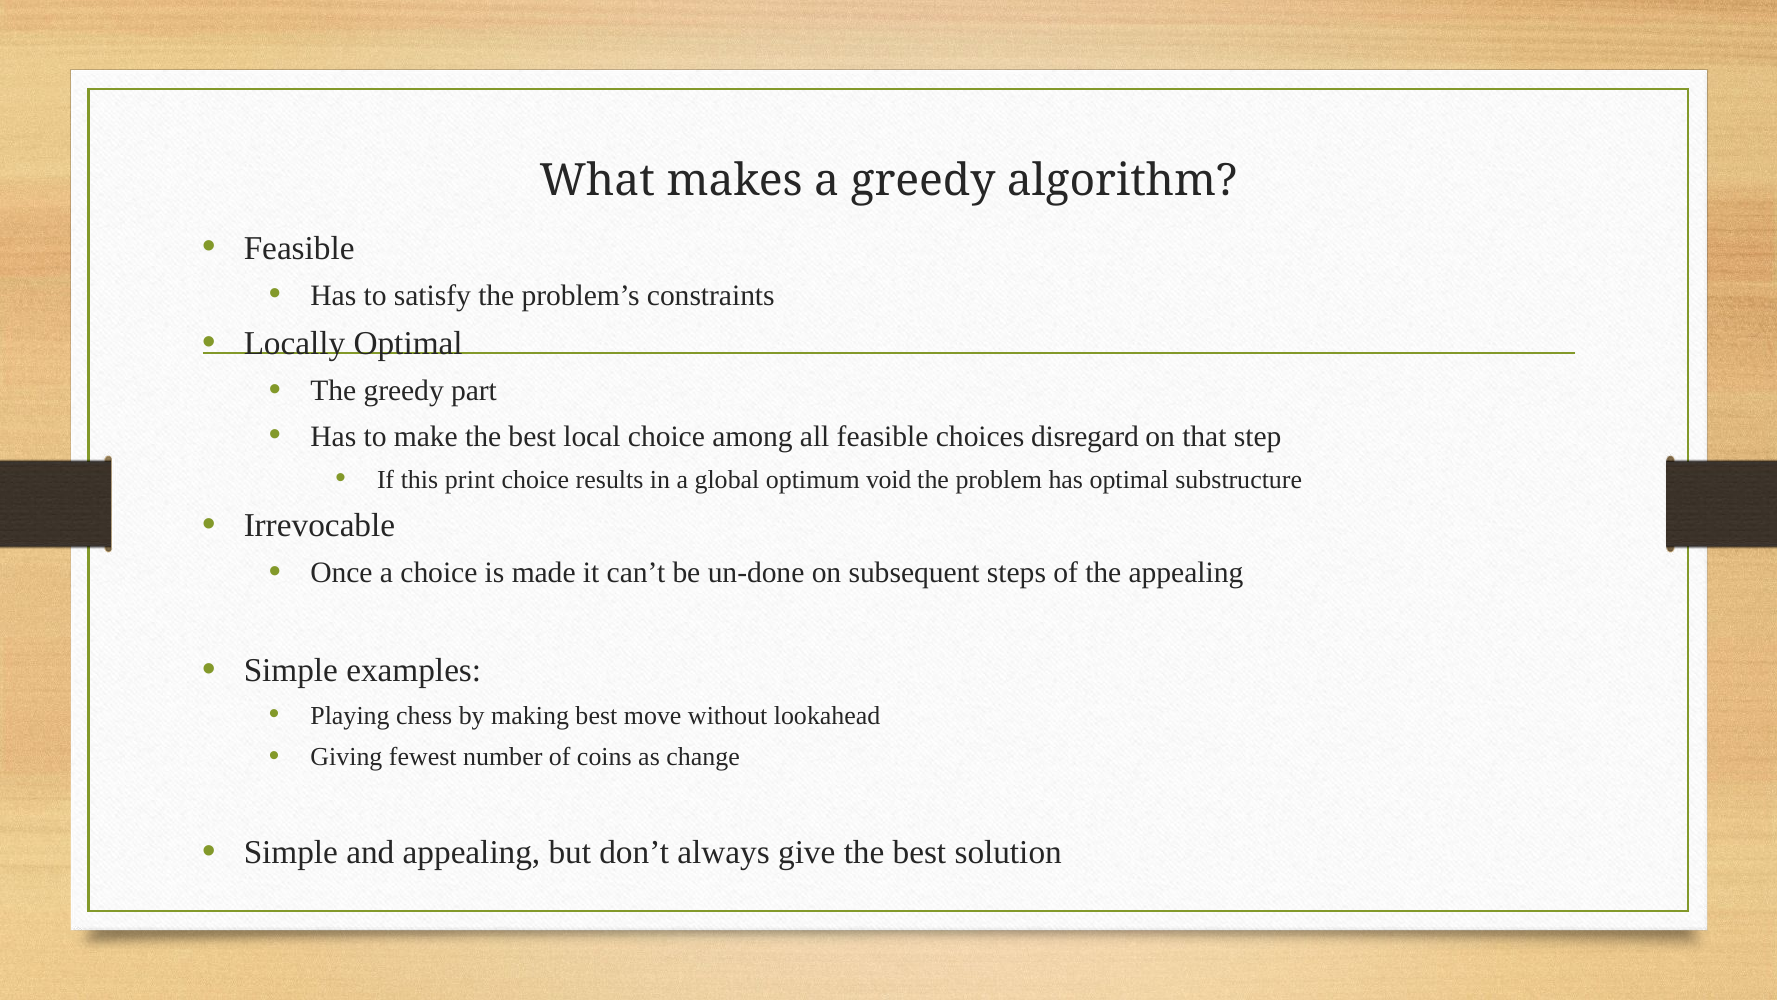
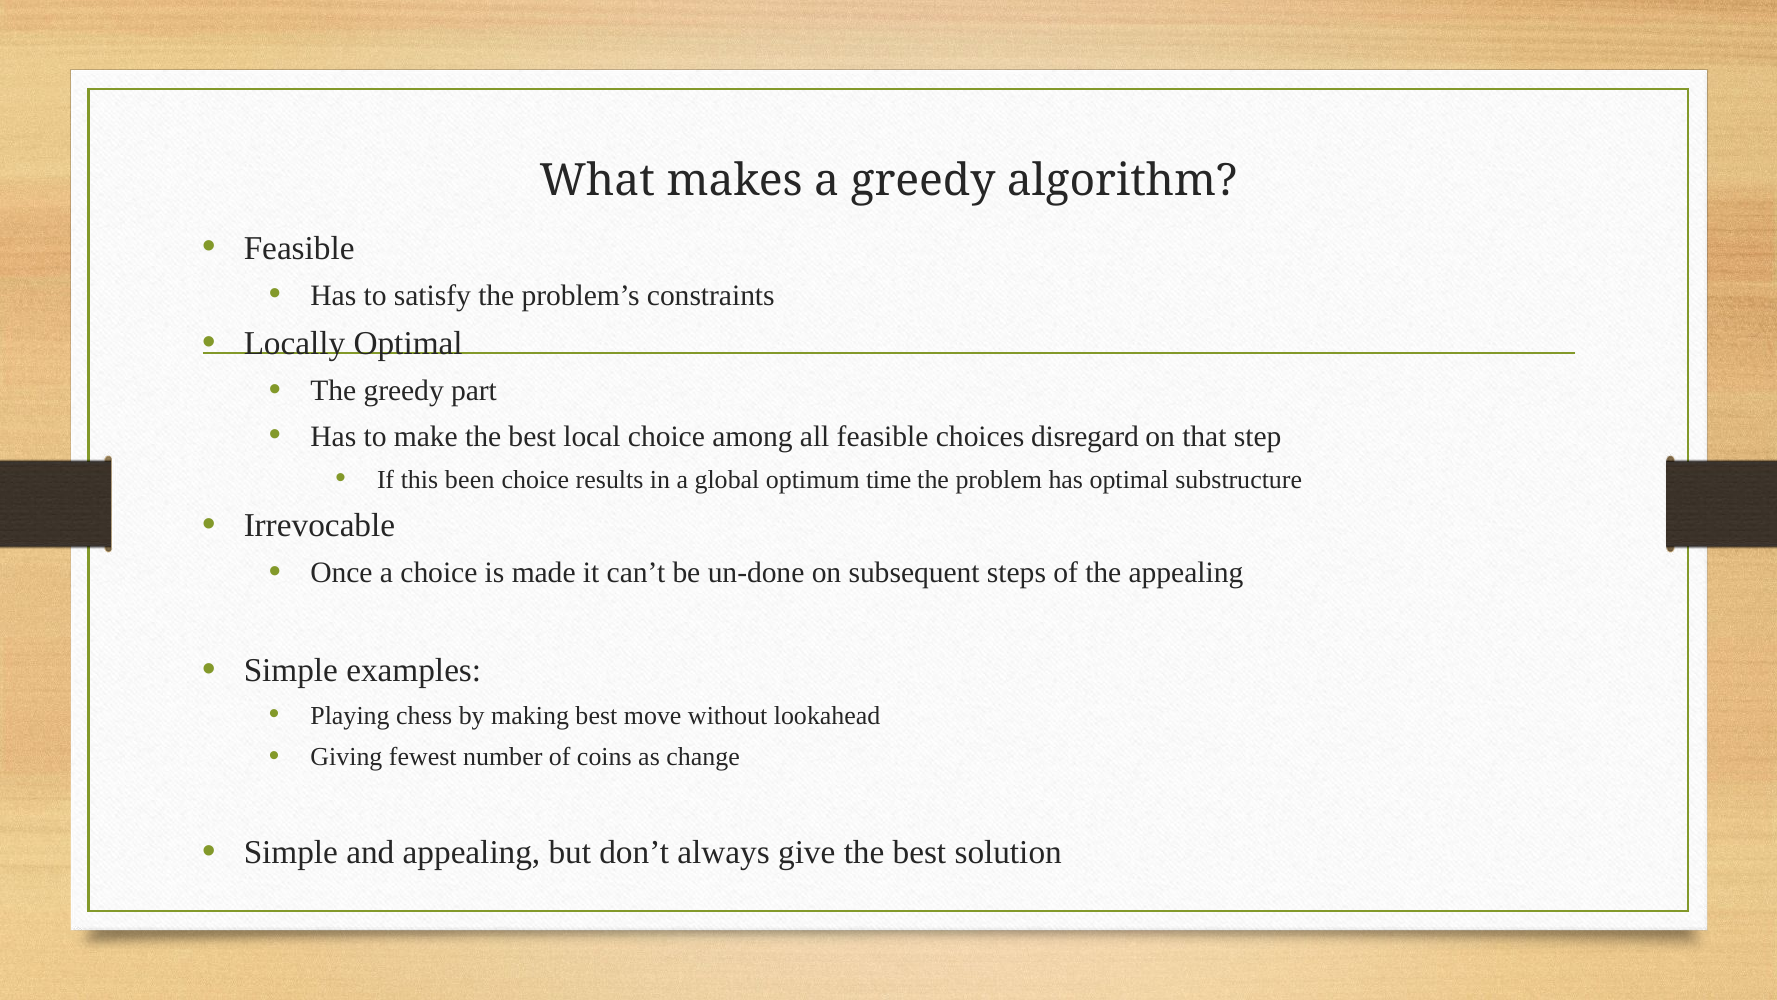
print: print -> been
void: void -> time
